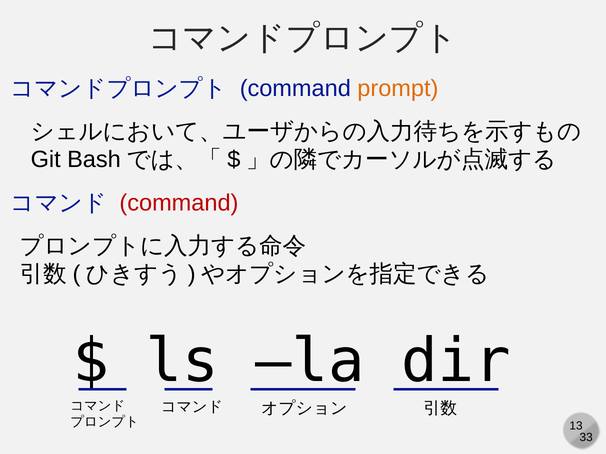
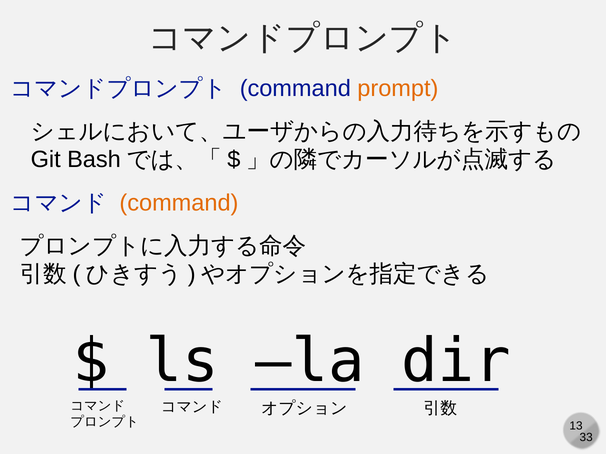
command at (179, 203) colour: red -> orange
